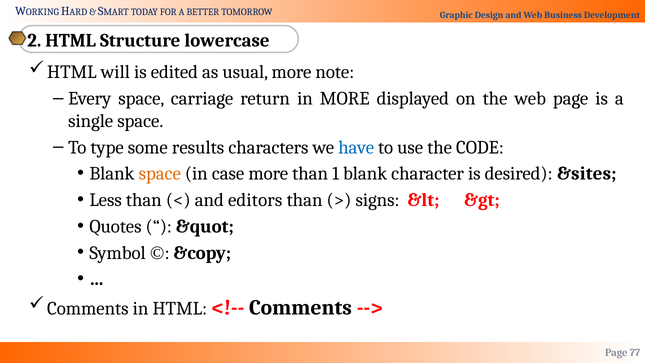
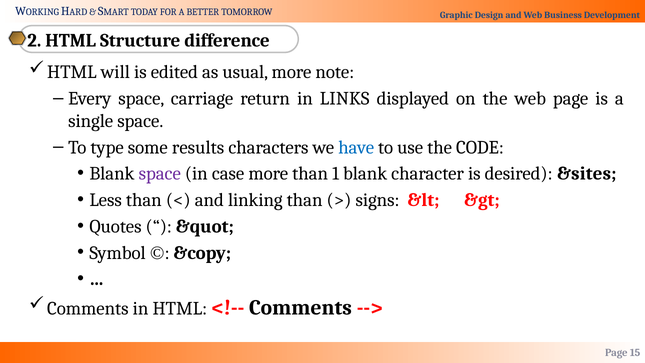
lowercase: lowercase -> difference
in MORE: MORE -> LINKS
space at (160, 174) colour: orange -> purple
editors: editors -> linking
77: 77 -> 15
